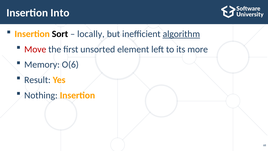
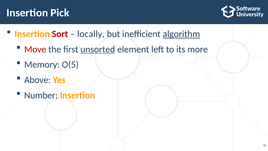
Into: Into -> Pick
Sort colour: black -> red
unsorted underline: none -> present
O(6: O(6 -> O(5
Result: Result -> Above
Nothing: Nothing -> Number
